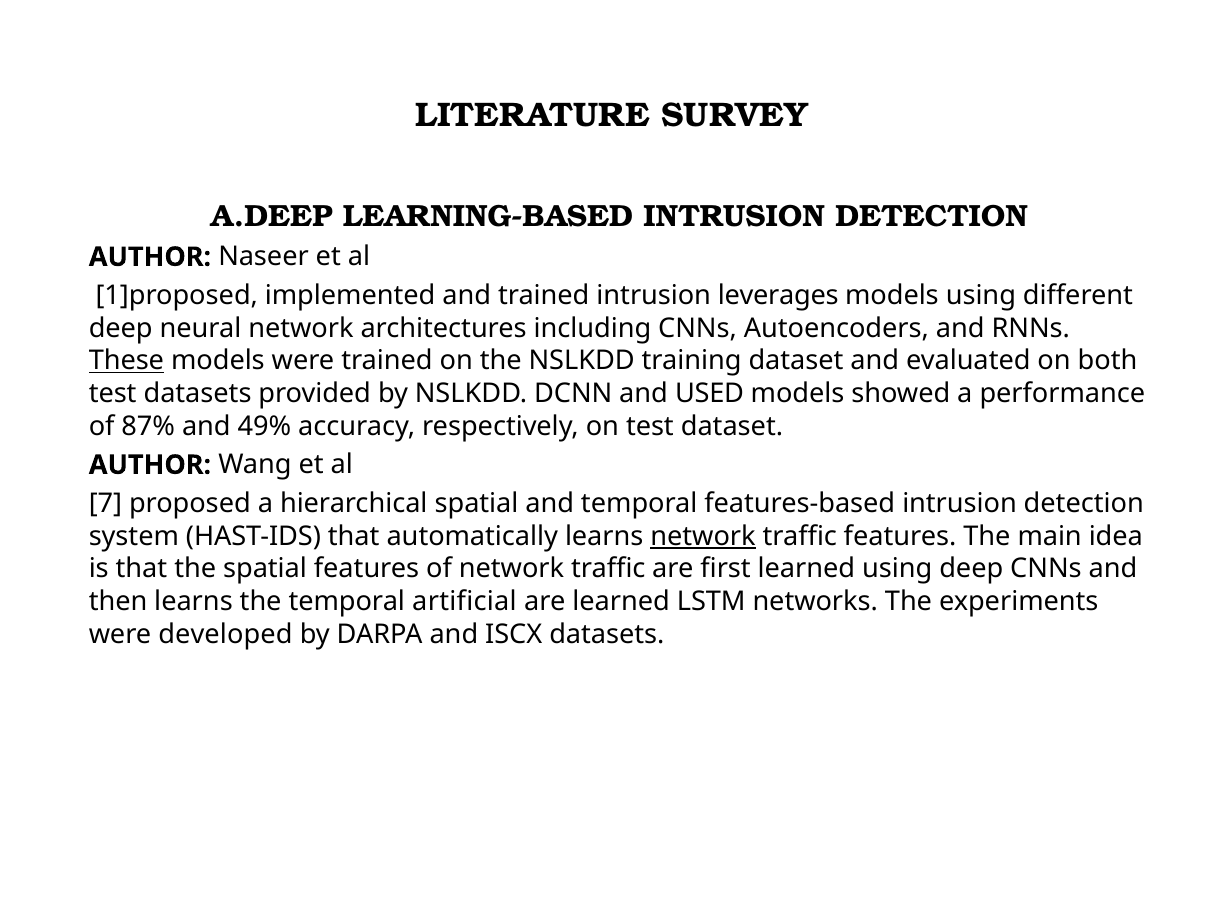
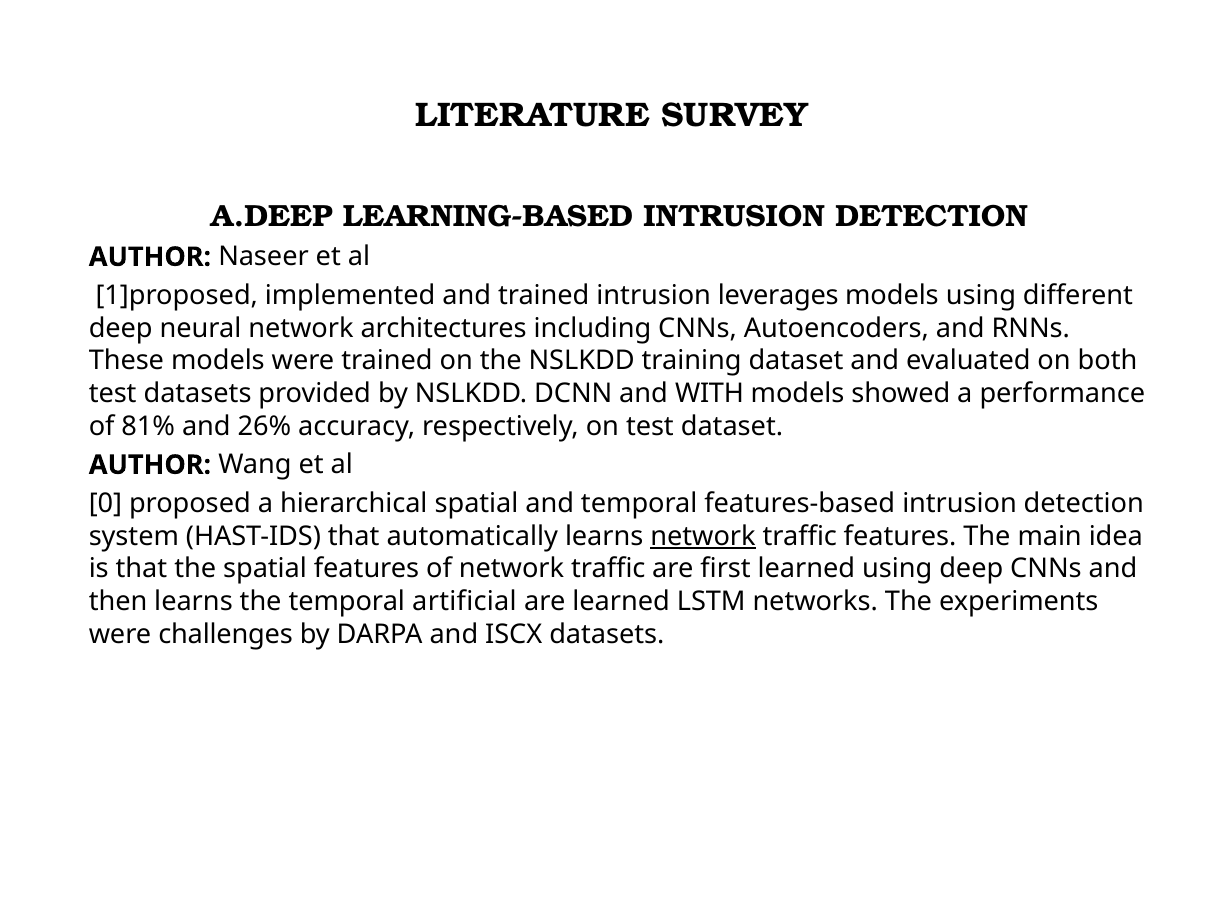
These underline: present -> none
USED: USED -> WITH
87%: 87% -> 81%
49%: 49% -> 26%
7: 7 -> 0
developed: developed -> challenges
